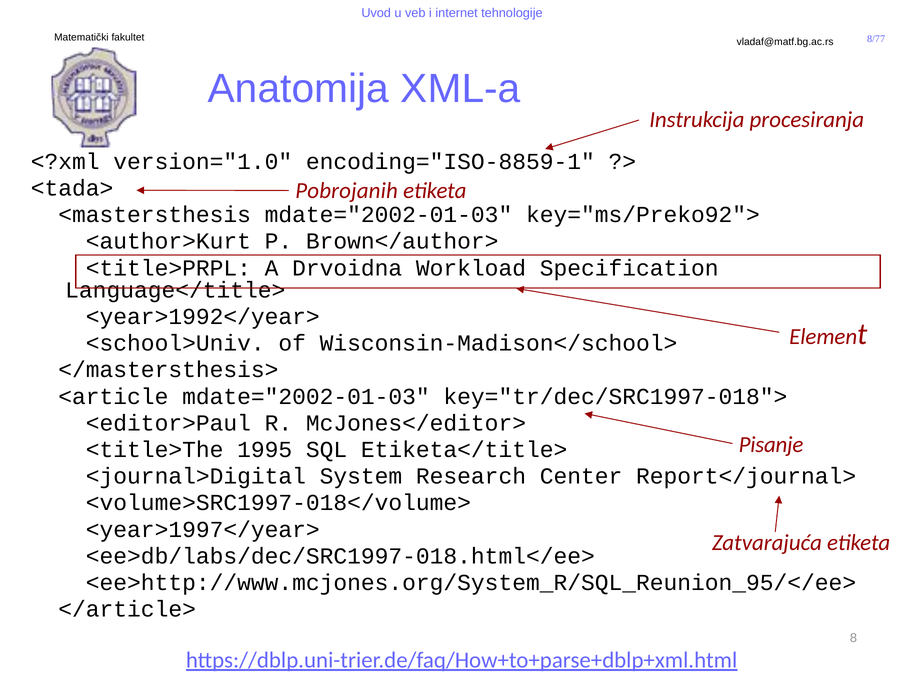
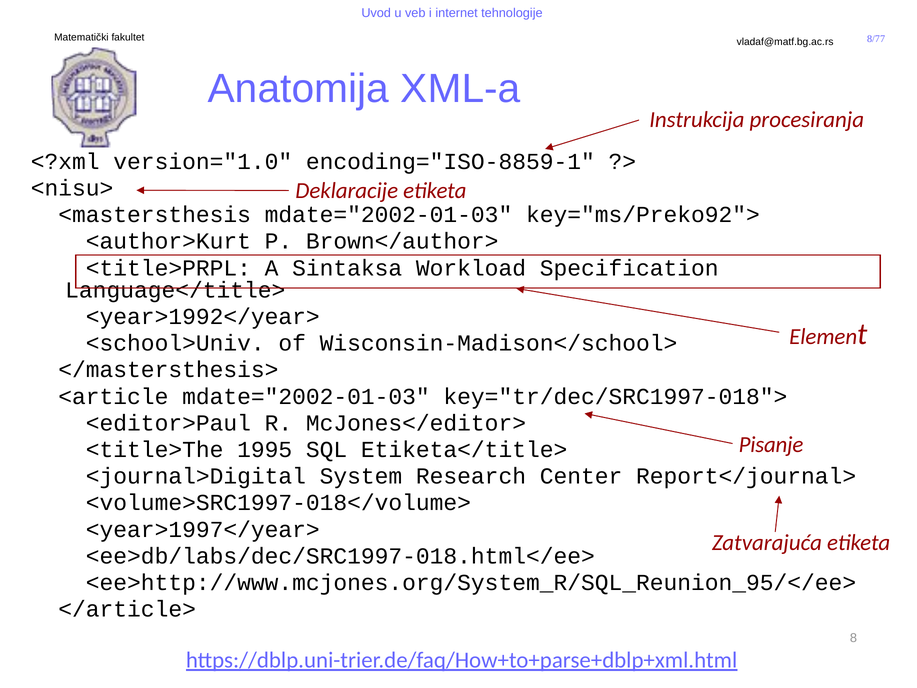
<tada>: <tada> -> <nisu>
Pobrojanih: Pobrojanih -> Deklaracije
Drvoidna: Drvoidna -> Sintaksa
